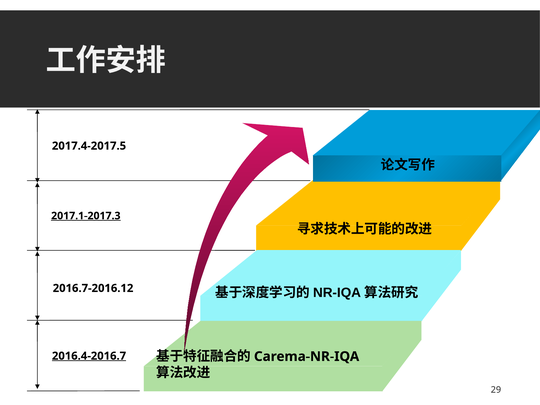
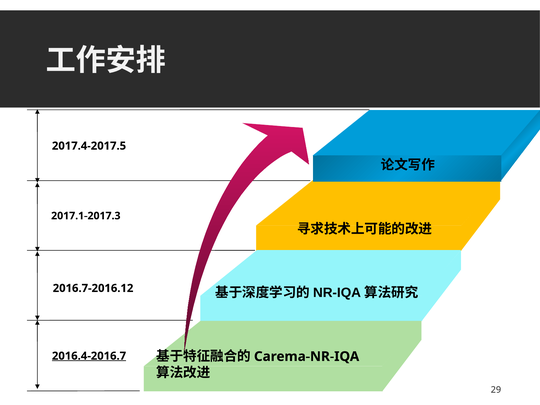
2017.1-2017.3 underline: present -> none
